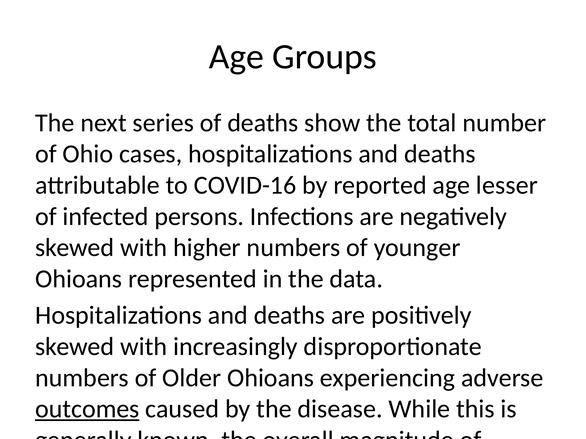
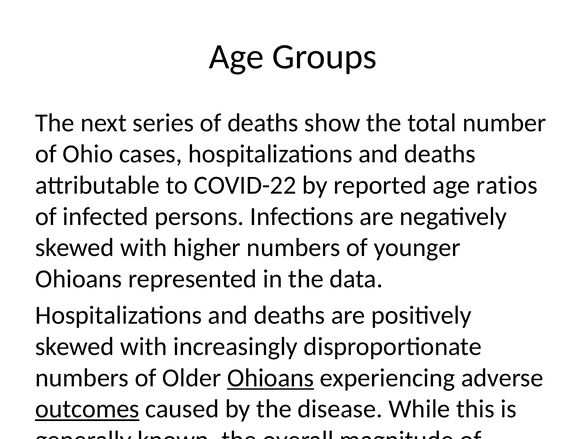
COVID-16: COVID-16 -> COVID-22
lesser: lesser -> ratios
Ohioans at (271, 378) underline: none -> present
